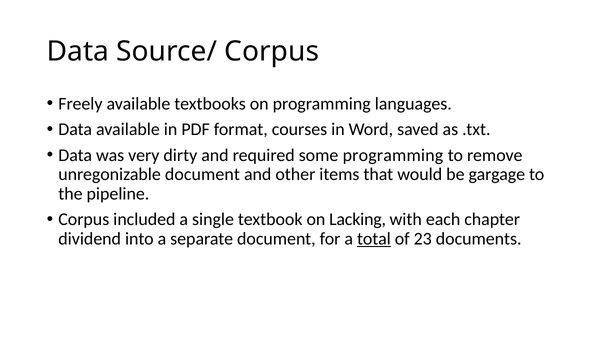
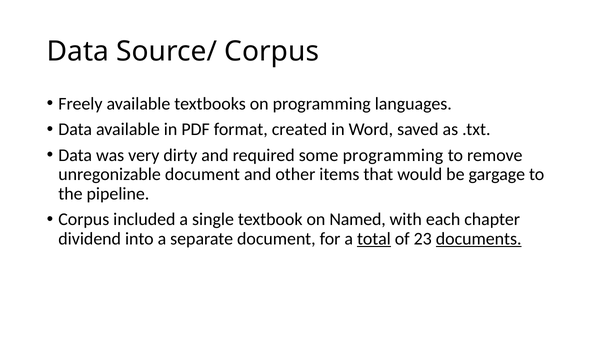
courses: courses -> created
Lacking: Lacking -> Named
documents underline: none -> present
